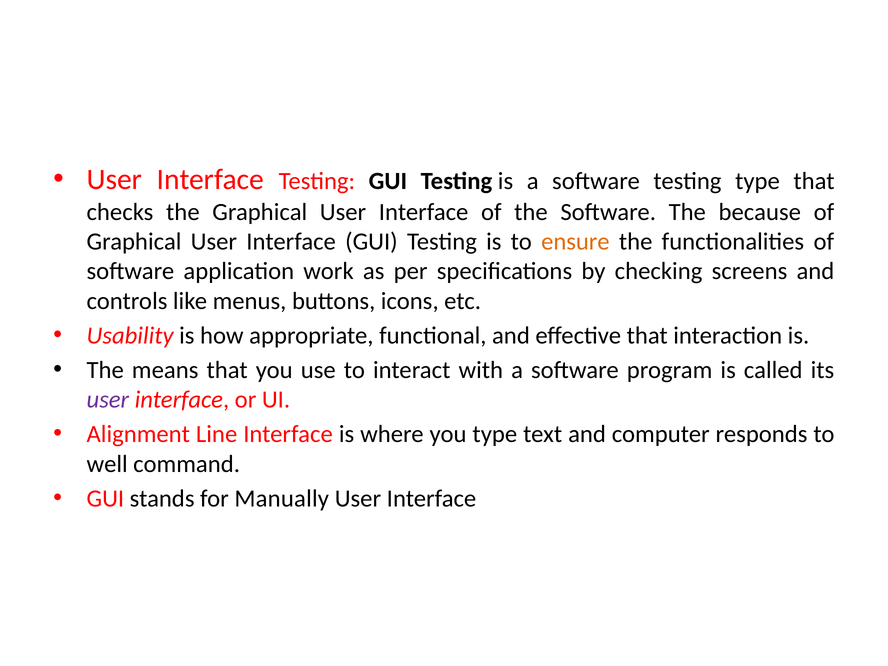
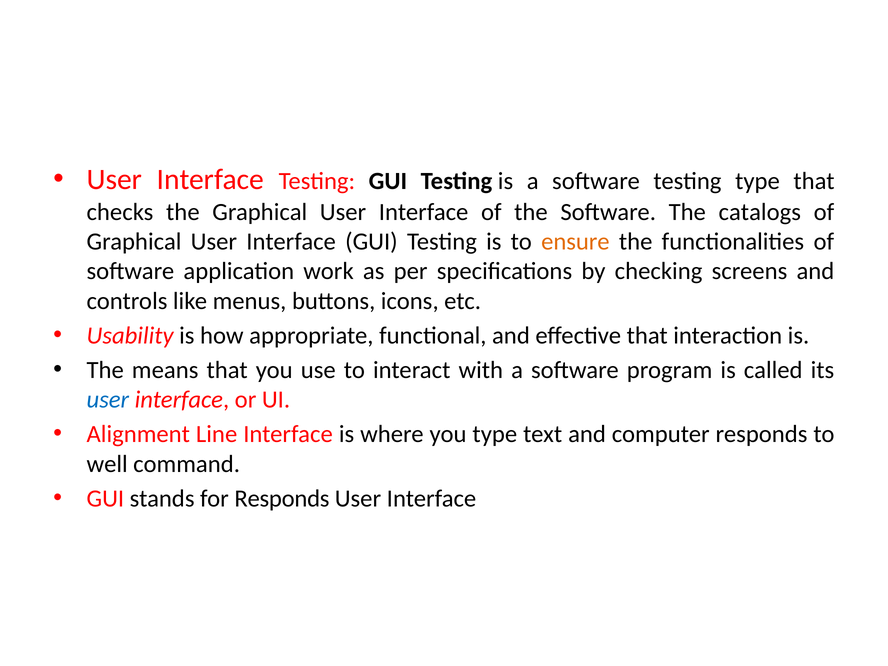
because: because -> catalogs
user at (108, 400) colour: purple -> blue
for Manually: Manually -> Responds
